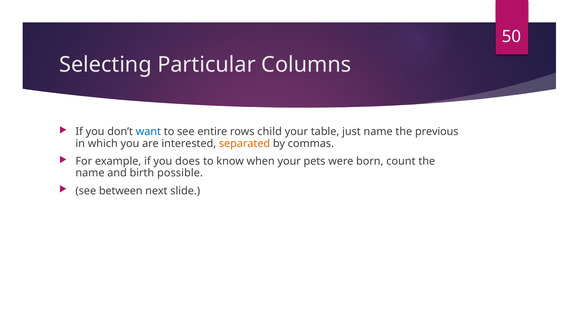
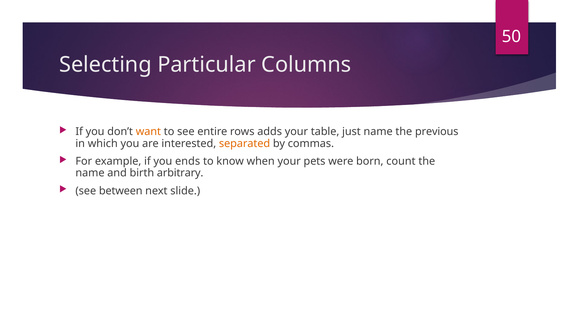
want colour: blue -> orange
child: child -> adds
does: does -> ends
possible: possible -> arbitrary
